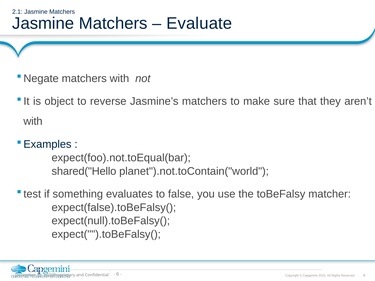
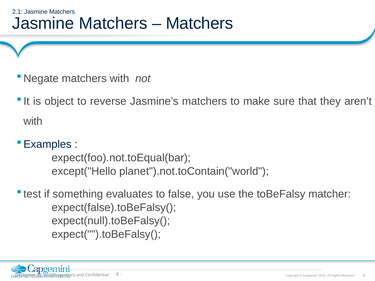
Evaluate at (199, 23): Evaluate -> Matchers
shared("Hello: shared("Hello -> except("Hello
